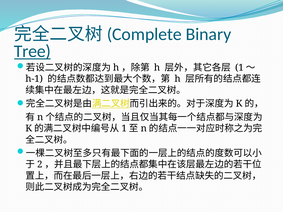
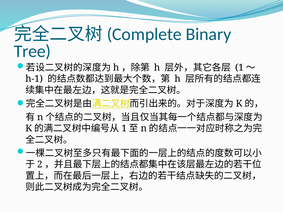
Tree underline: present -> none
